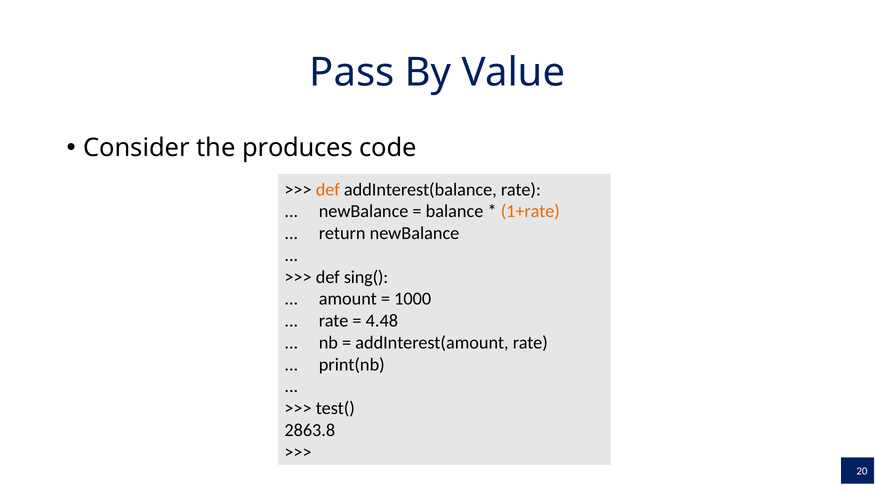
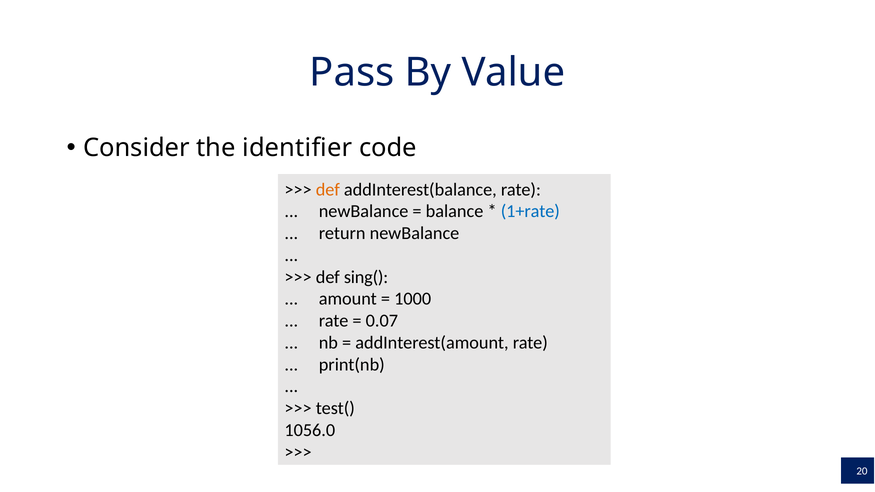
produces: produces -> identifier
1+rate colour: orange -> blue
4.48: 4.48 -> 0.07
2863.8: 2863.8 -> 1056.0
